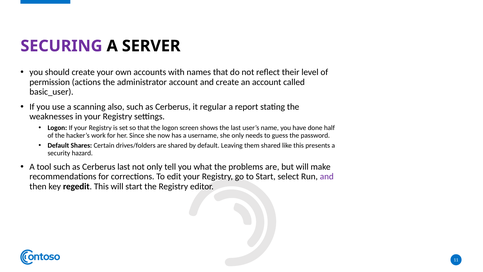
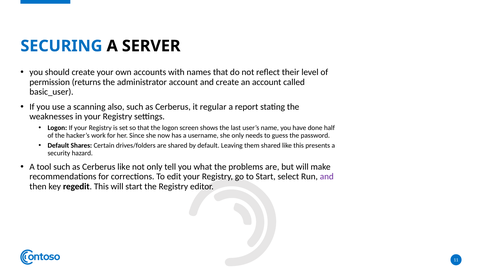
SECURING colour: purple -> blue
actions: actions -> returns
Cerberus last: last -> like
